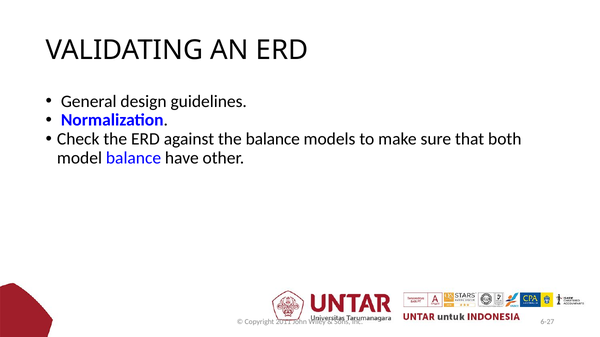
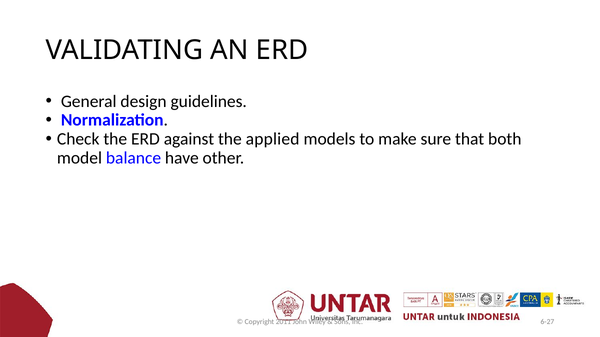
the balance: balance -> applied
